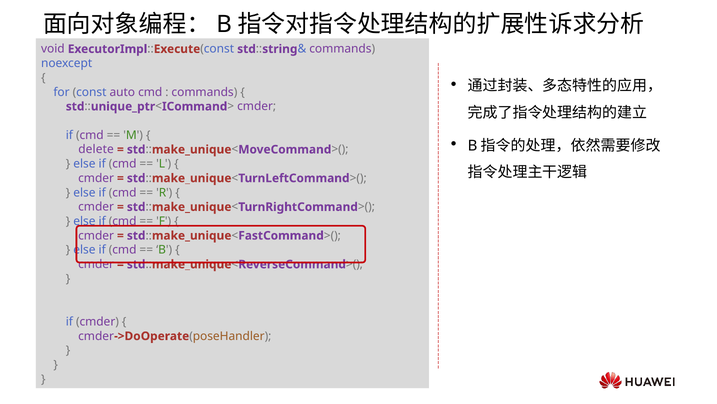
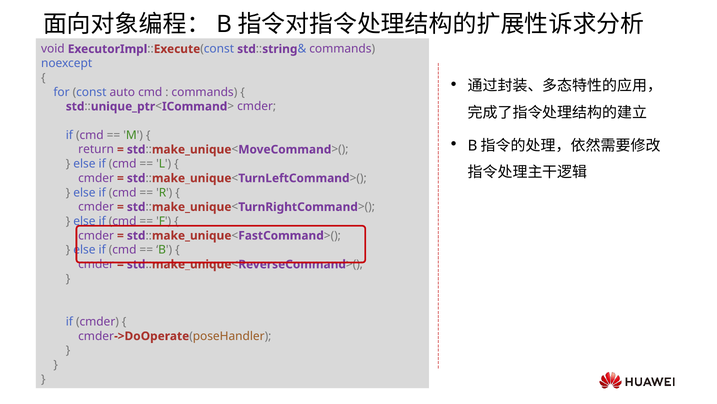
delete: delete -> return
